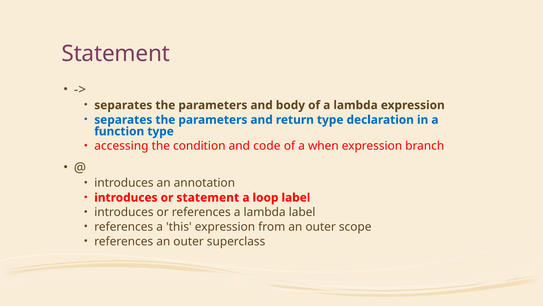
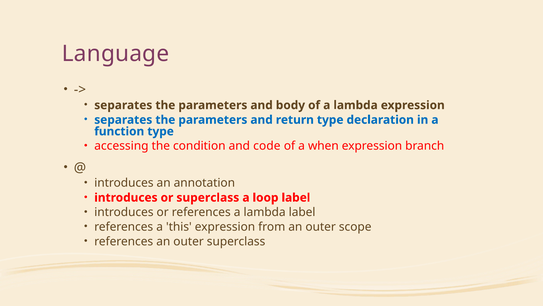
Statement at (116, 53): Statement -> Language
or statement: statement -> superclass
